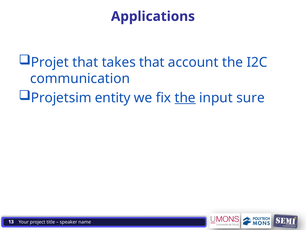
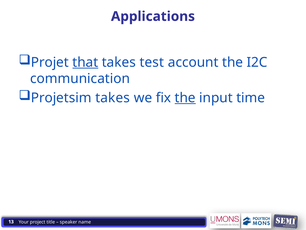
that at (85, 62) underline: none -> present
takes that: that -> test
Projetsim entity: entity -> takes
sure: sure -> time
